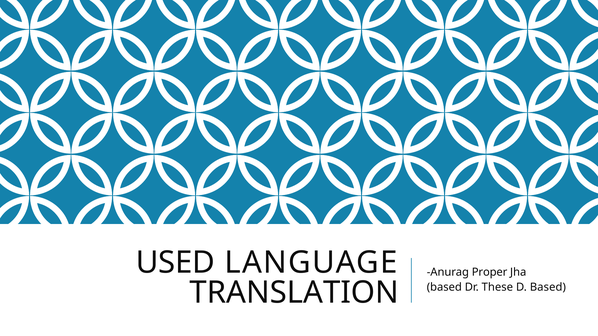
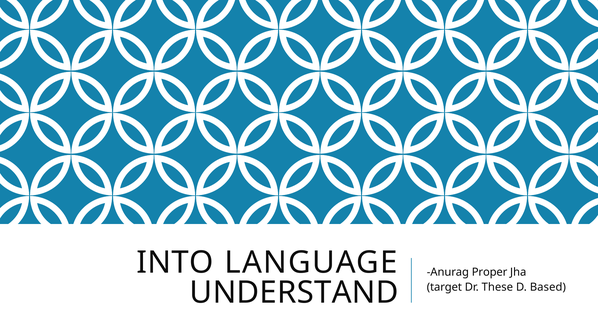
USED: USED -> INTO
TRANSLATION: TRANSLATION -> UNDERSTAND
based at (444, 287): based -> target
